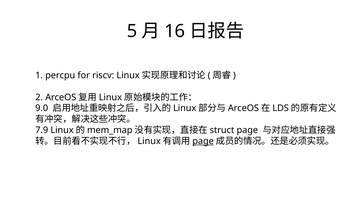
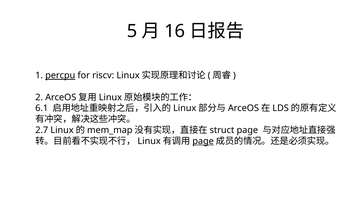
percpu underline: none -> present
9.0: 9.0 -> 6.1
7.9: 7.9 -> 2.7
